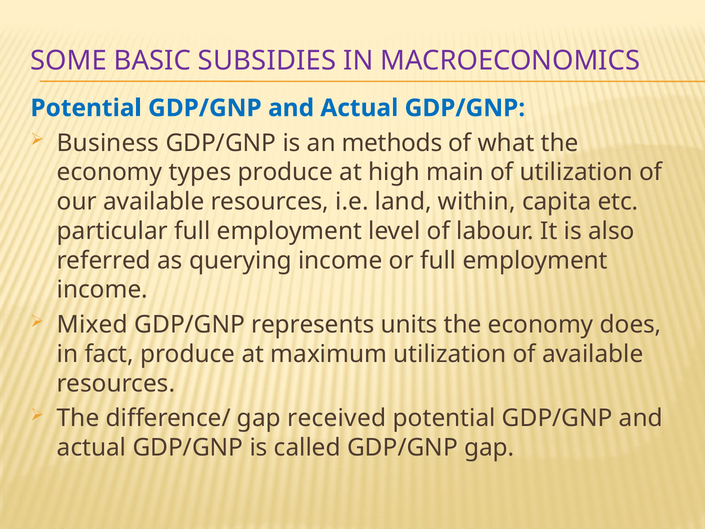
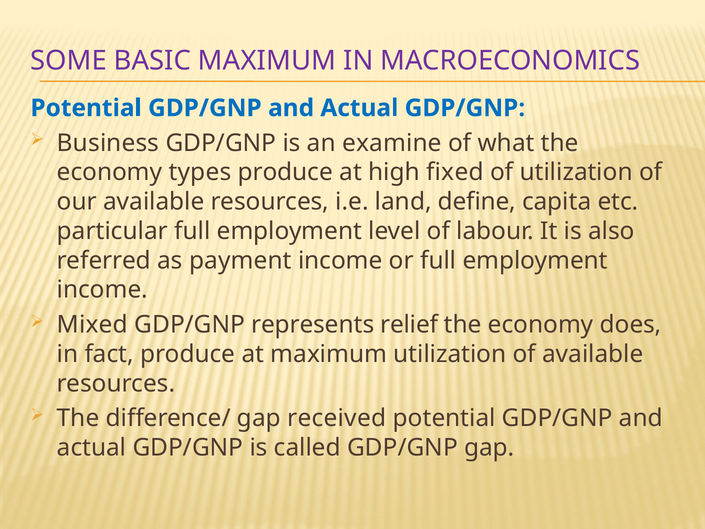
BASIC SUBSIDIES: SUBSIDIES -> MAXIMUM
methods: methods -> examine
main: main -> fixed
within: within -> define
querying: querying -> payment
units: units -> relief
